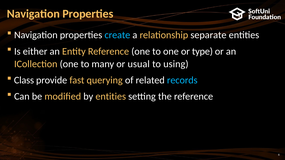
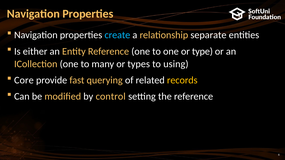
usual: usual -> types
Class: Class -> Core
records colour: light blue -> yellow
by entities: entities -> control
